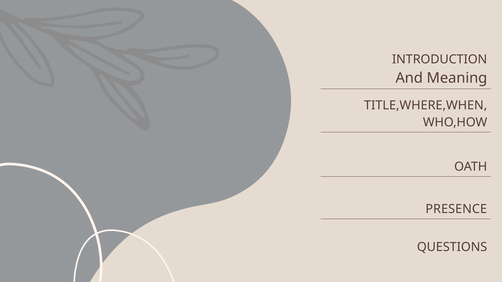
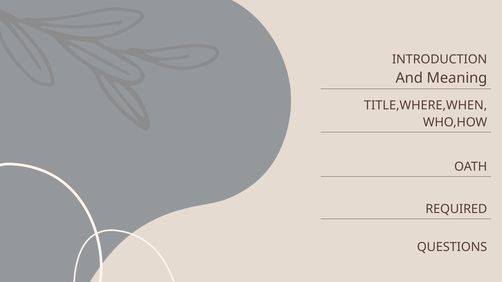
PRESENCE: PRESENCE -> REQUIRED
